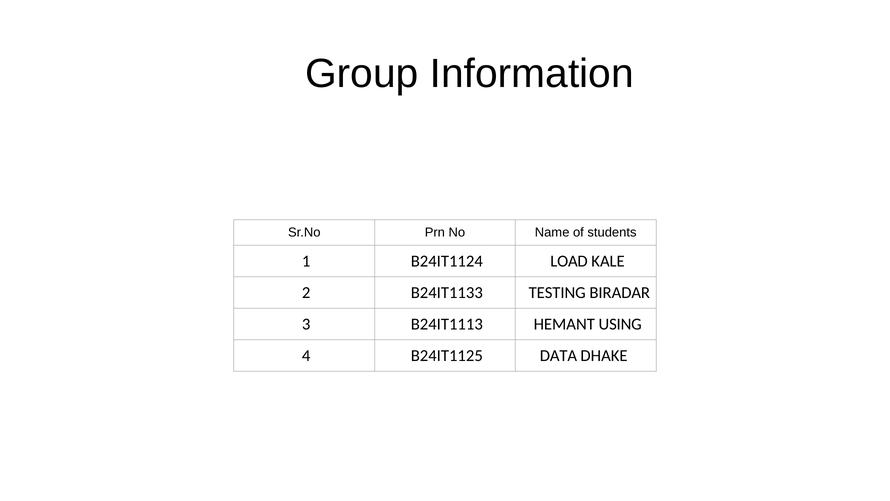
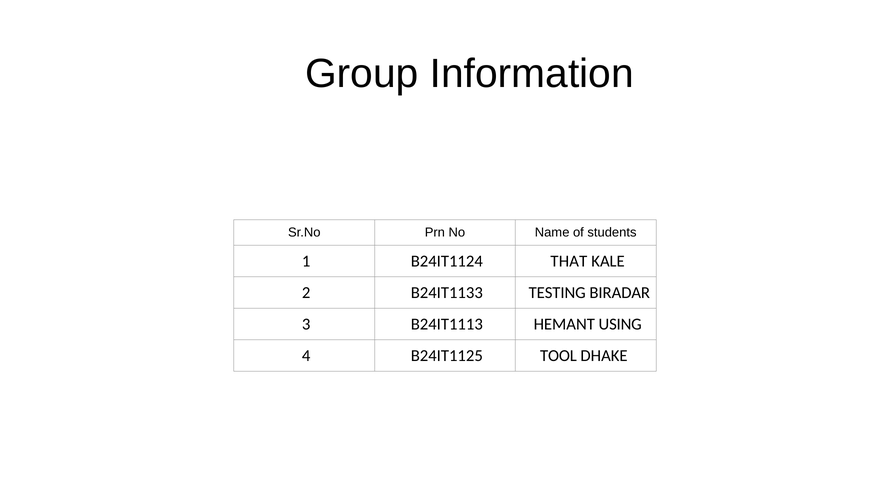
LOAD: LOAD -> THAT
DATA: DATA -> TOOL
